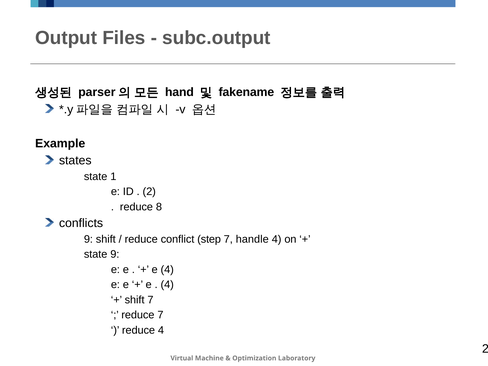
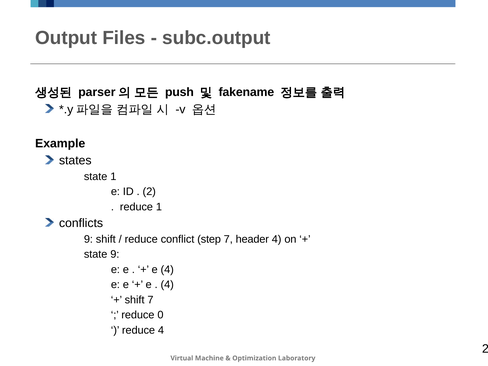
hand: hand -> push
reduce 8: 8 -> 1
handle: handle -> header
reduce 7: 7 -> 0
